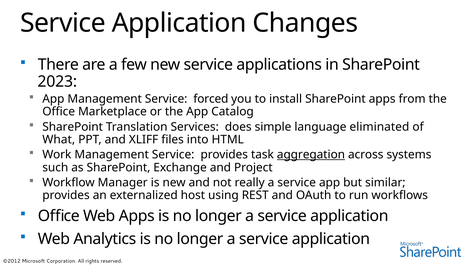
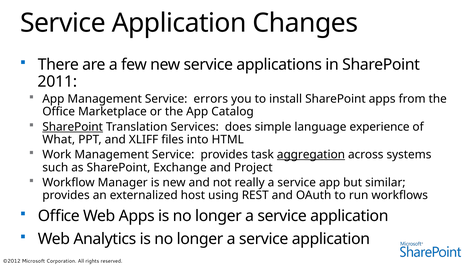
2023: 2023 -> 2011
forced: forced -> errors
SharePoint at (73, 127) underline: none -> present
eliminated: eliminated -> experience
